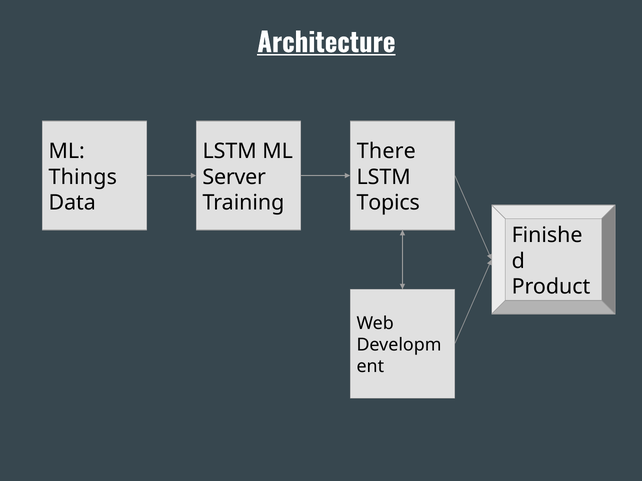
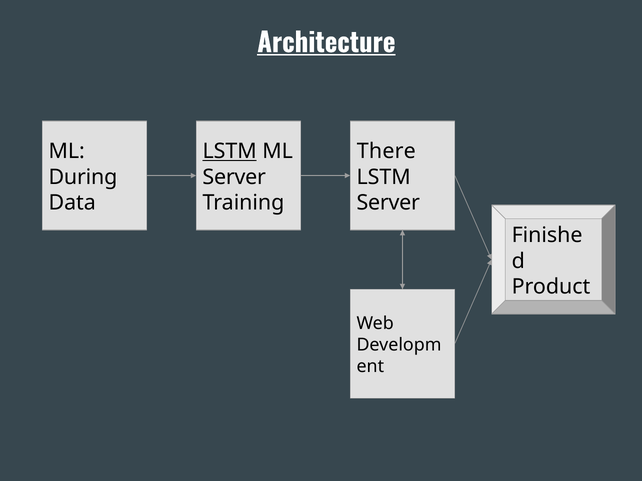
LSTM at (230, 152) underline: none -> present
Things: Things -> During
Topics at (388, 203): Topics -> Server
